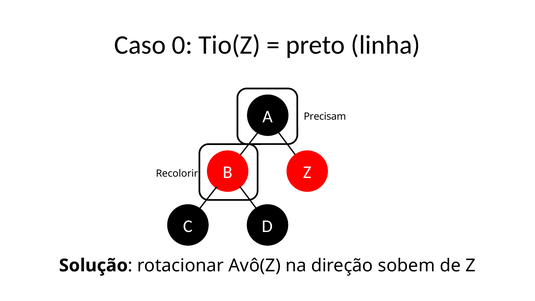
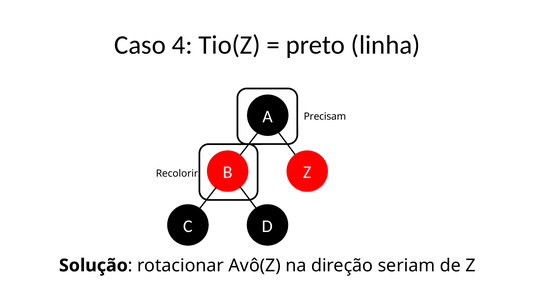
0: 0 -> 4
sobem: sobem -> seriam
